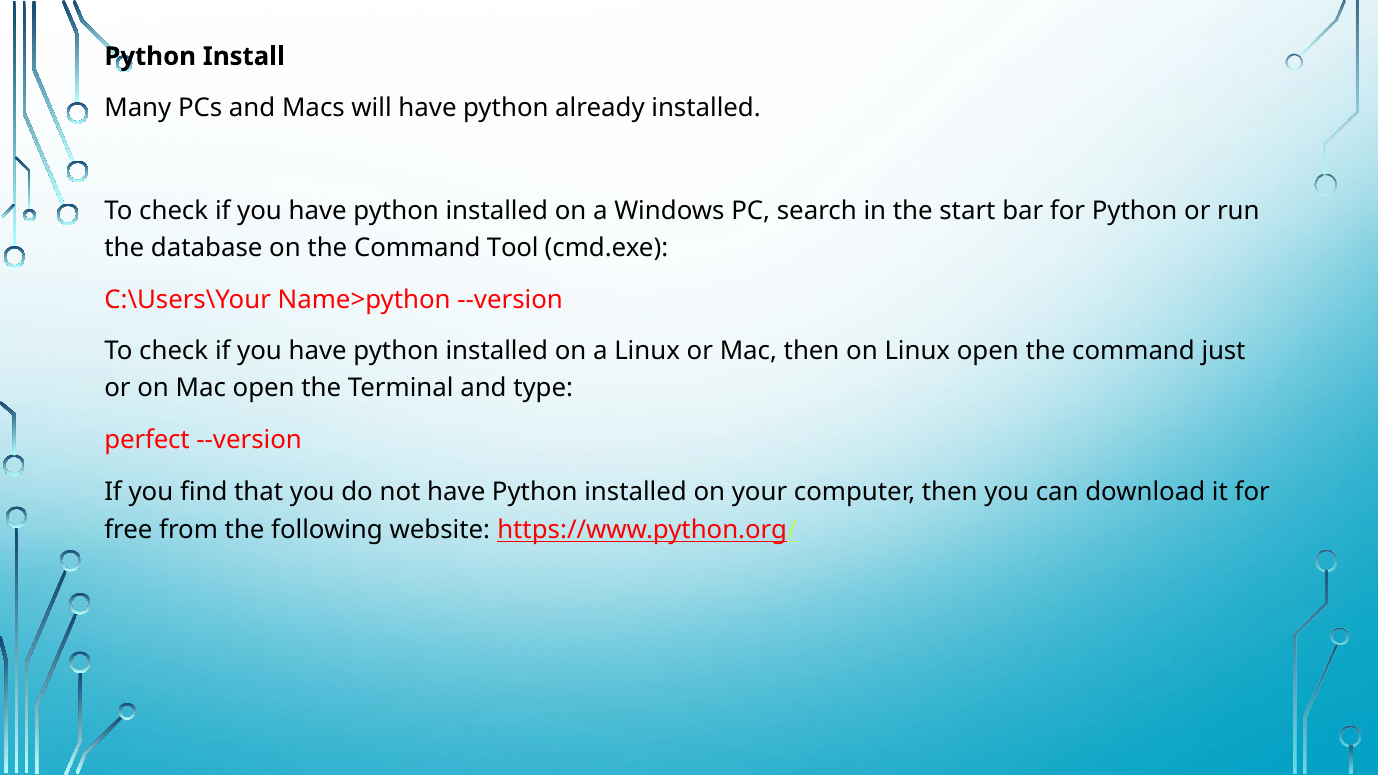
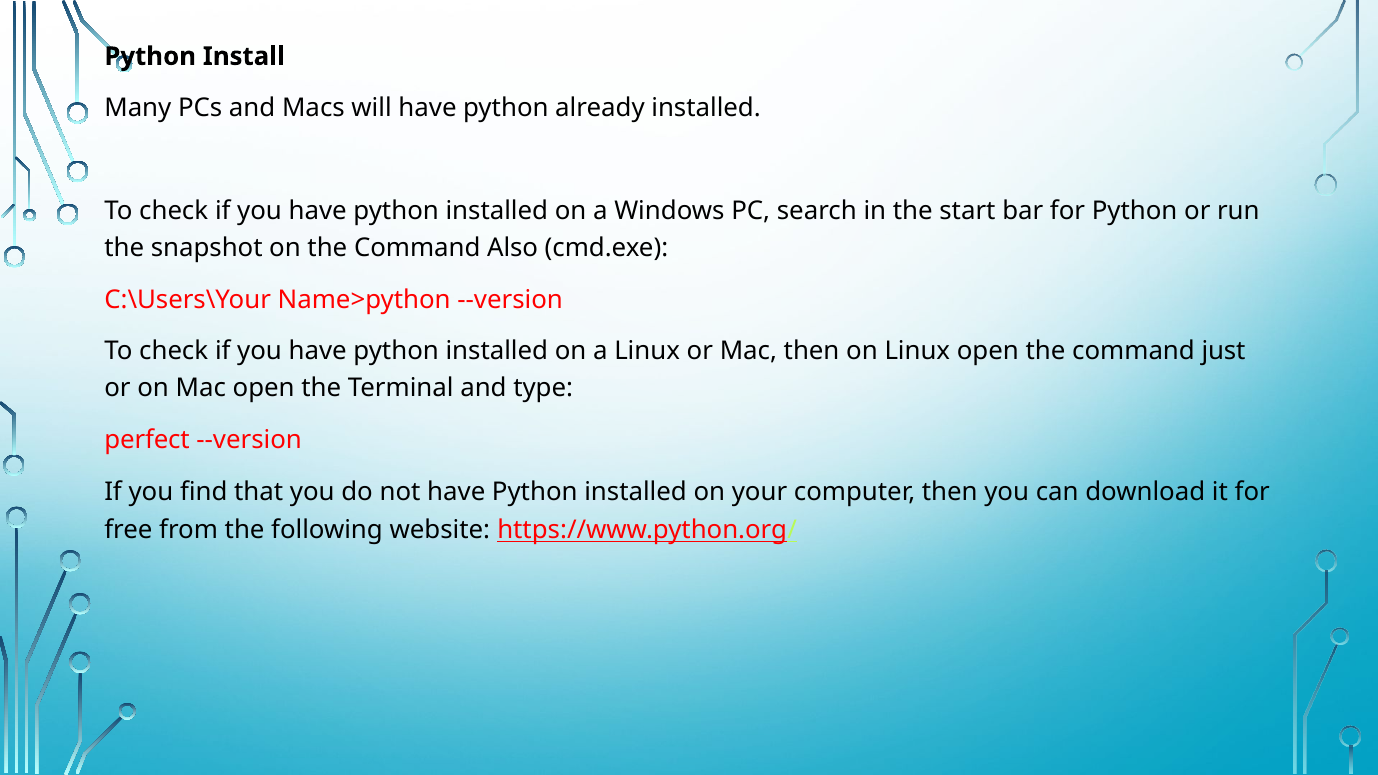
database: database -> snapshot
Tool: Tool -> Also
